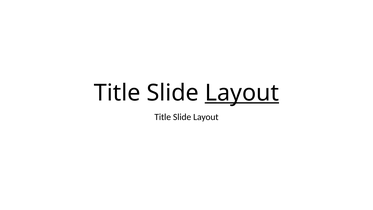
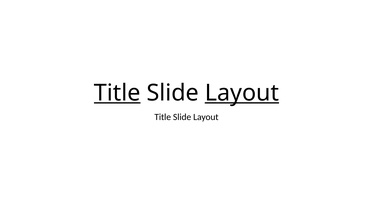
Title at (117, 93) underline: none -> present
